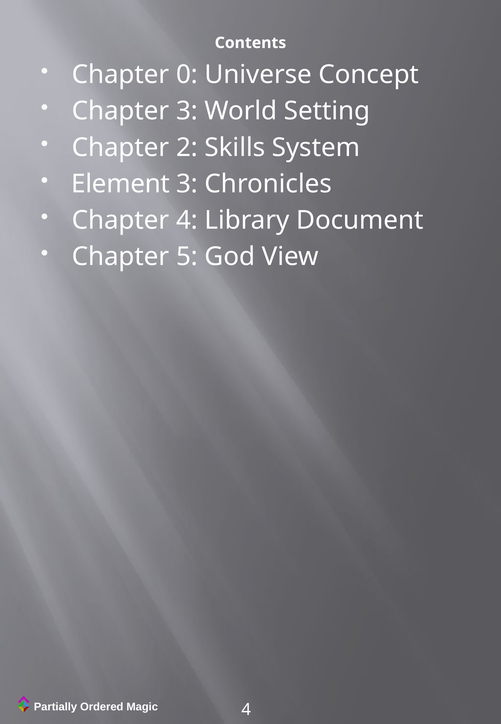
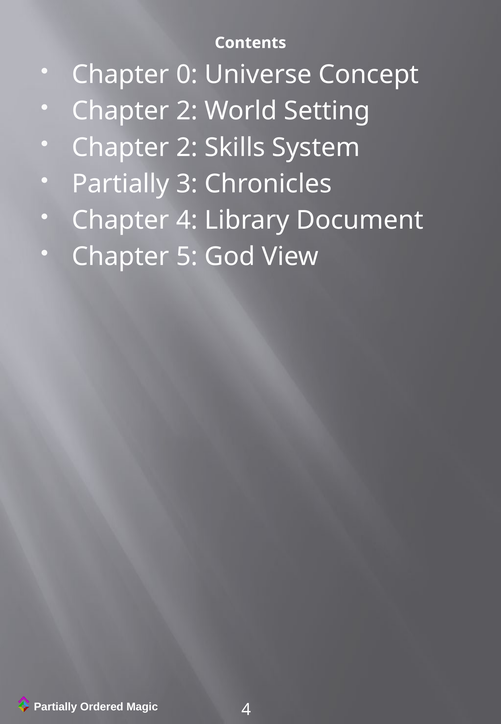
3 at (187, 111): 3 -> 2
Element at (121, 184): Element -> Partially
